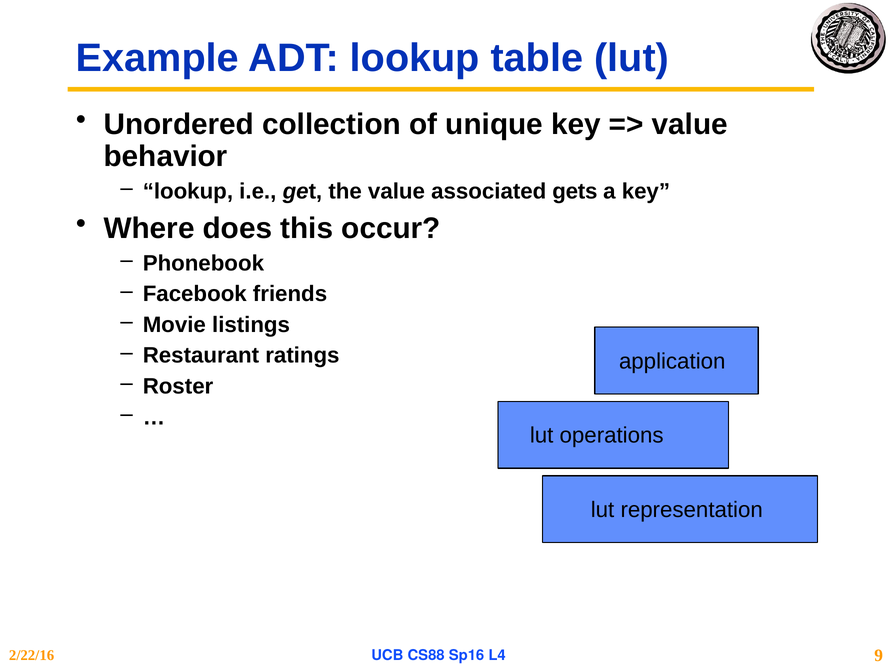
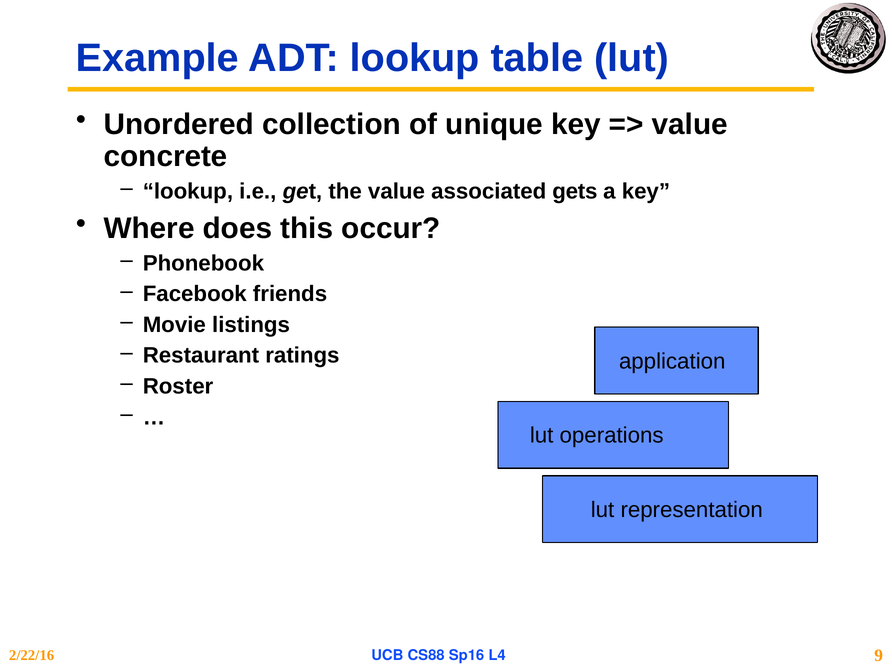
behavior: behavior -> concrete
